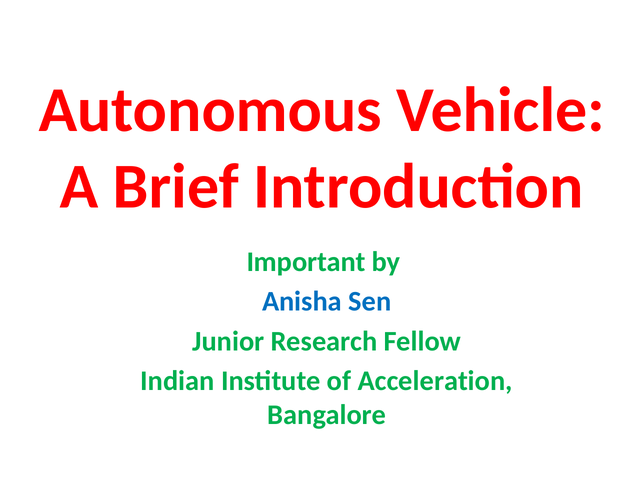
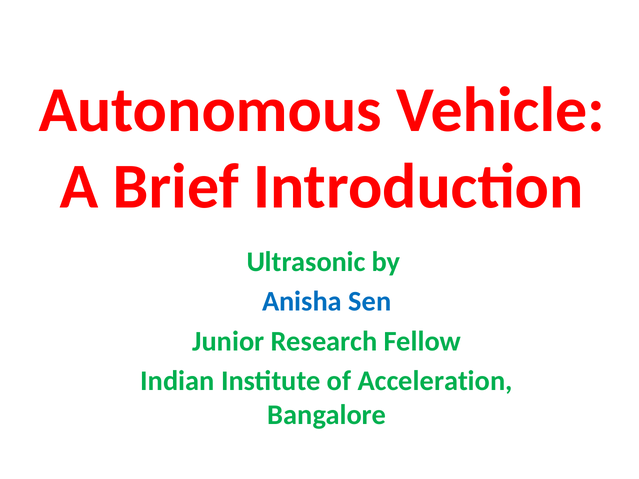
Important: Important -> Ultrasonic
